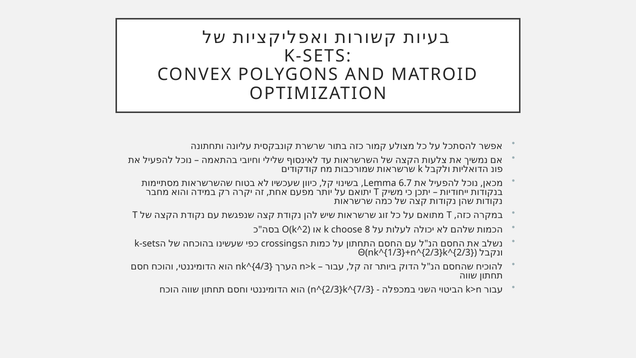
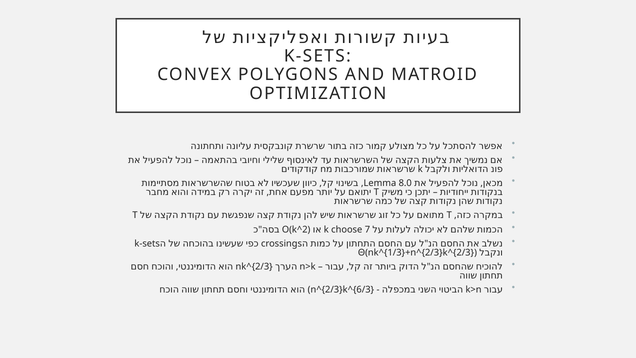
6.7: 6.7 -> 8.0
8: 8 -> 7
nk^{4/3: nk^{4/3 -> nk^{2/3
n^{2/3}k^{7/3: n^{2/3}k^{7/3 -> n^{2/3}k^{6/3
